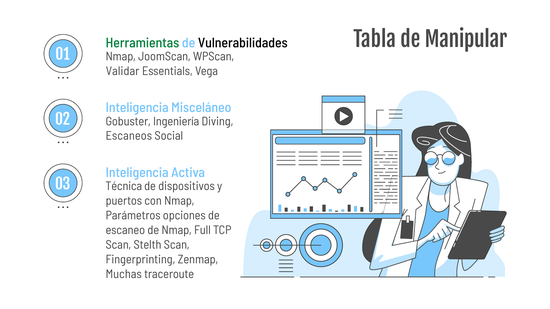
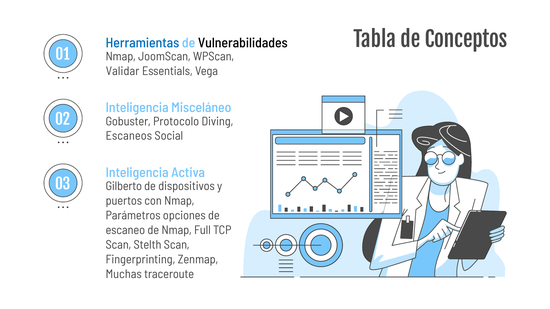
Manipular: Manipular -> Conceptos
Herramientas colour: green -> blue
Ingeniería: Ingeniería -> Protocolo
Técnica: Técnica -> Gilberto
